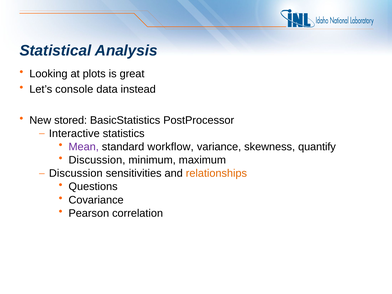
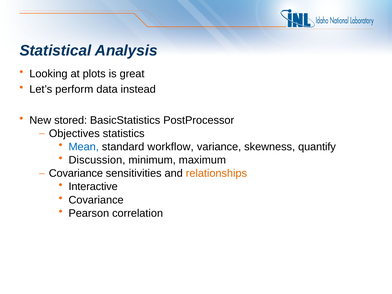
console: console -> perform
Interactive: Interactive -> Objectives
Mean colour: purple -> blue
Discussion at (76, 173): Discussion -> Covariance
Questions: Questions -> Interactive
